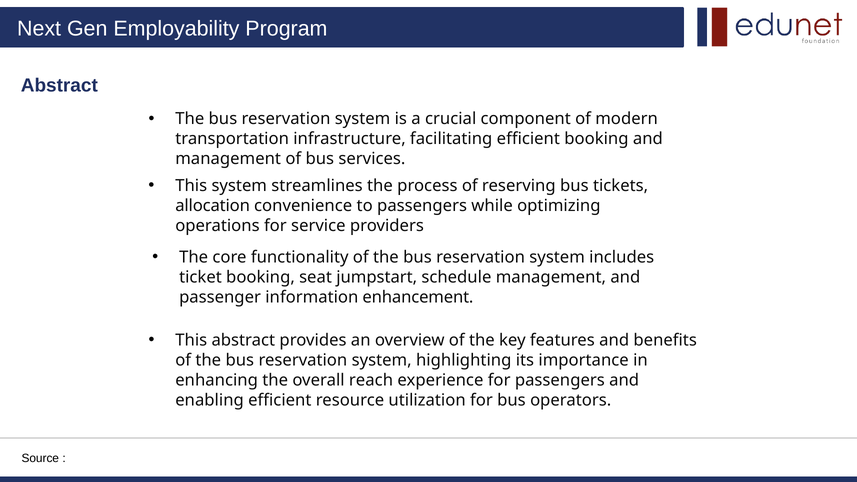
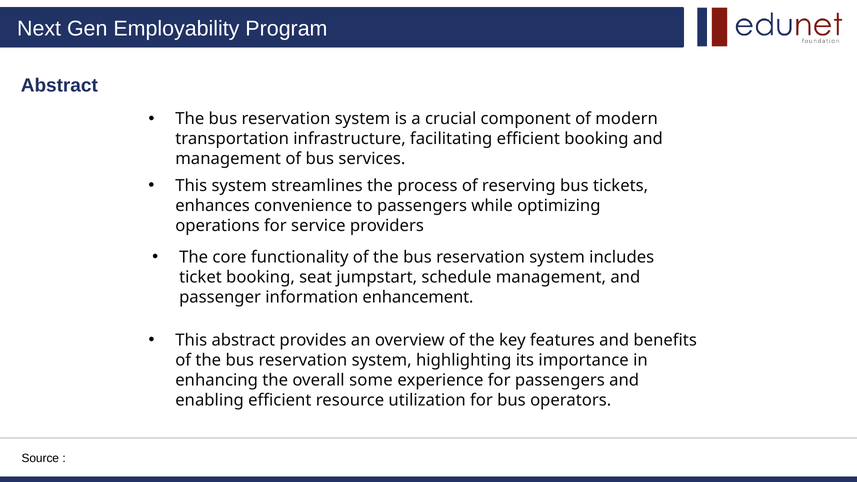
allocation: allocation -> enhances
reach: reach -> some
